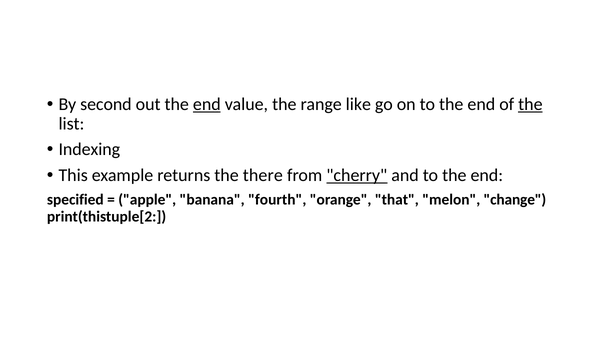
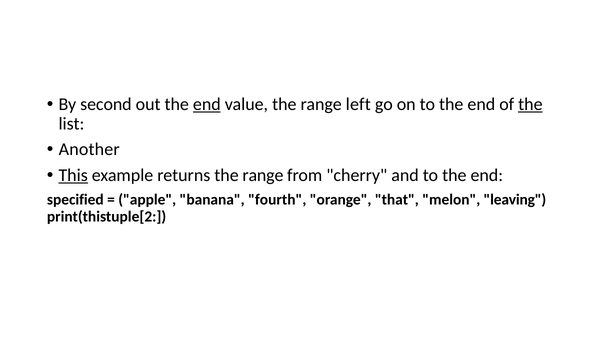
like: like -> left
Indexing: Indexing -> Another
This underline: none -> present
returns the there: there -> range
cherry underline: present -> none
change: change -> leaving
